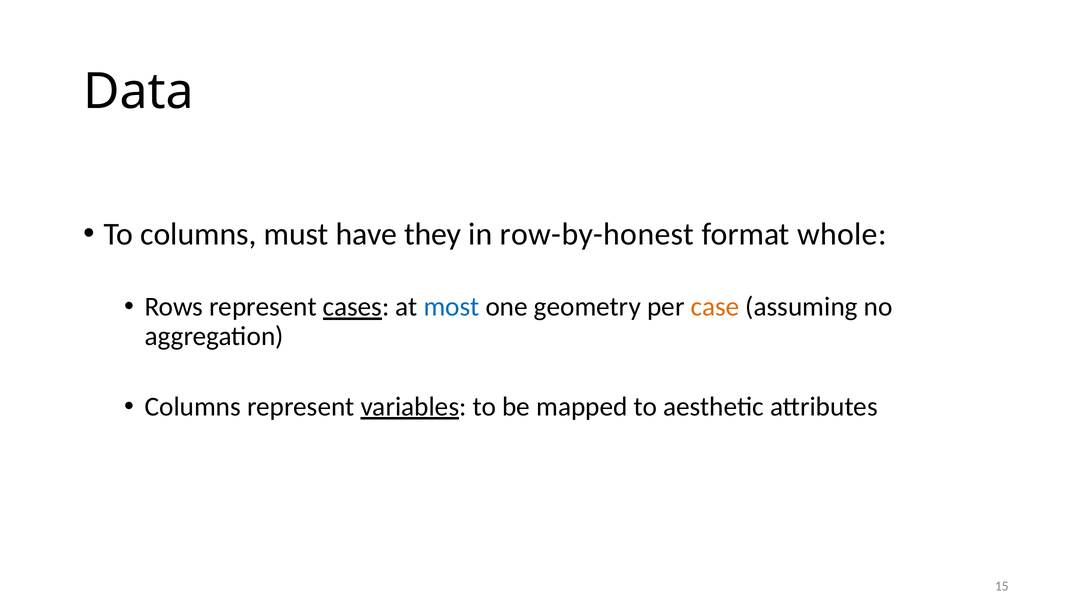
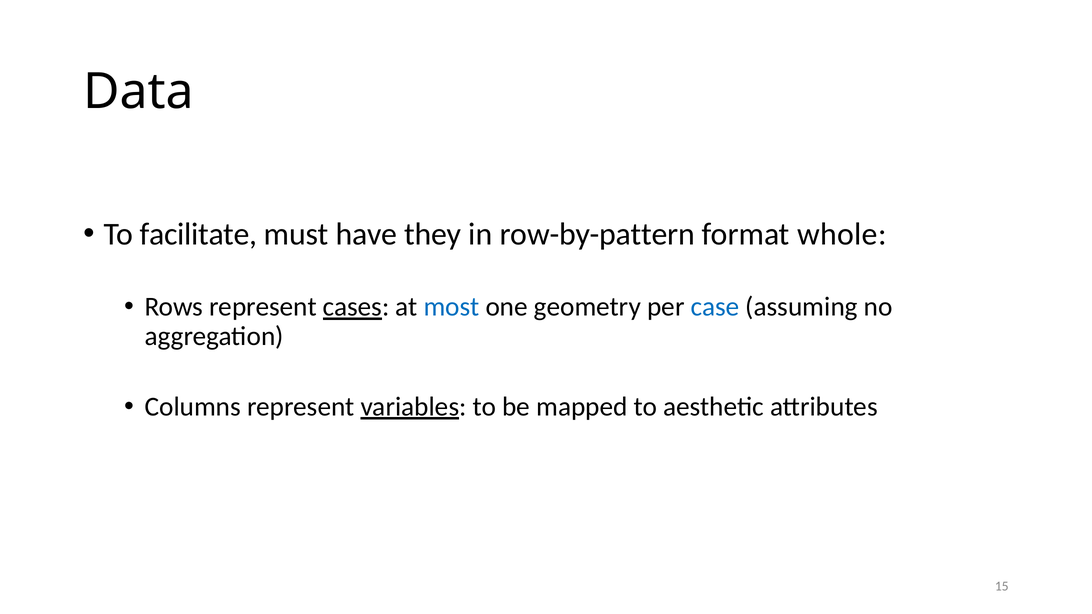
To columns: columns -> facilitate
row-by-honest: row-by-honest -> row-by-pattern
case colour: orange -> blue
